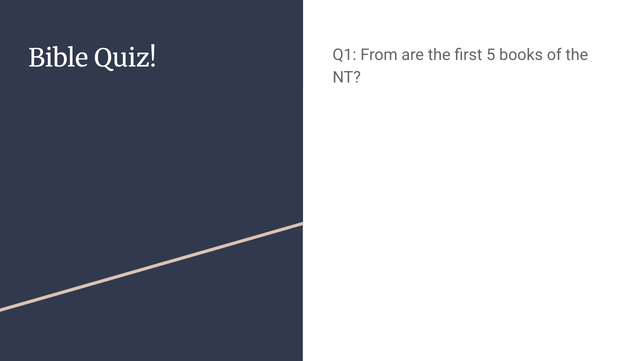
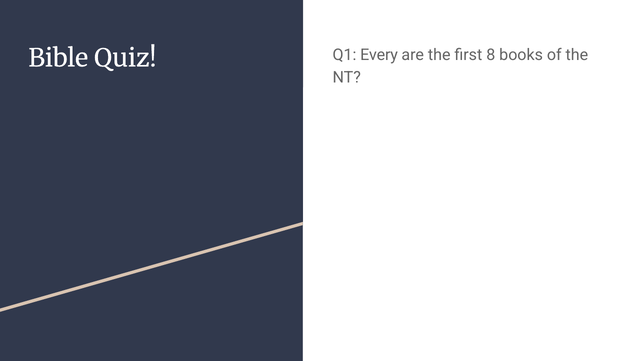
From: From -> Every
5: 5 -> 8
